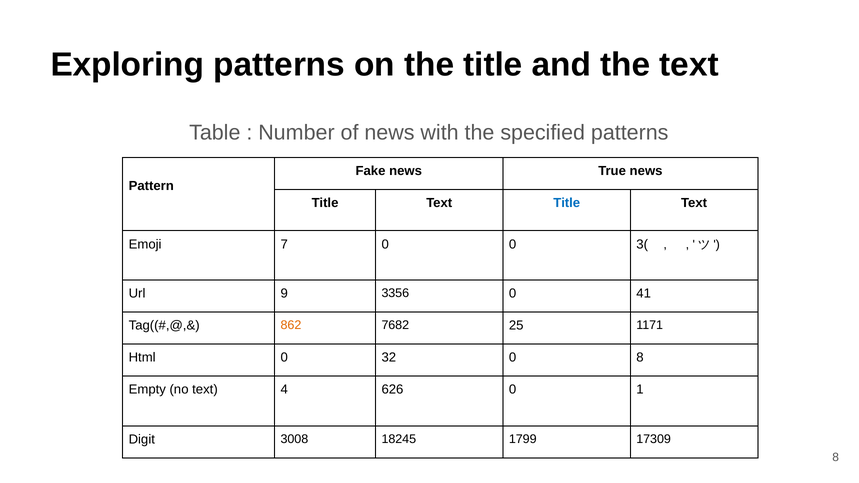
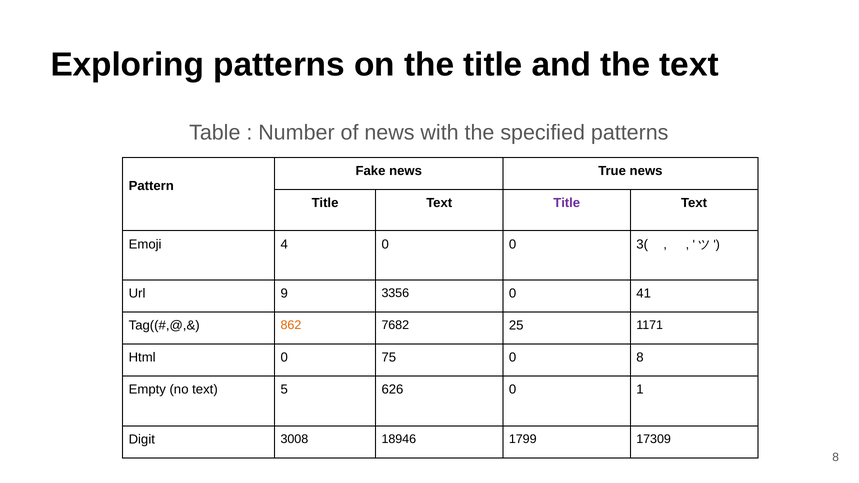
Title at (567, 203) colour: blue -> purple
7: 7 -> 4
32: 32 -> 75
4: 4 -> 5
18245: 18245 -> 18946
